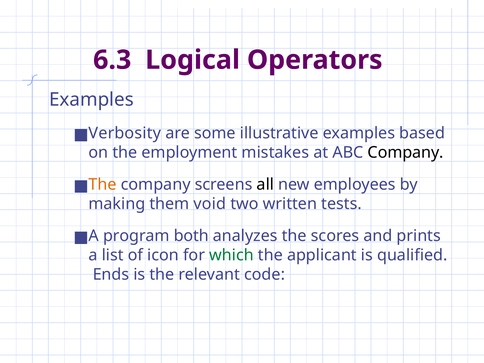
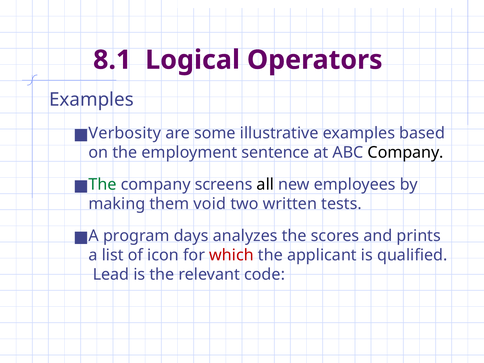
6.3: 6.3 -> 8.1
mistakes: mistakes -> sentence
The at (103, 185) colour: orange -> green
both: both -> days
which colour: green -> red
Ends: Ends -> Lead
